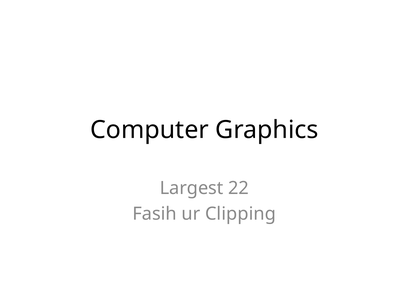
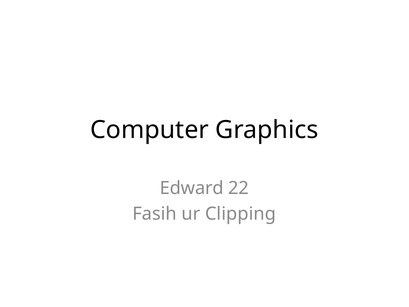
Largest: Largest -> Edward
